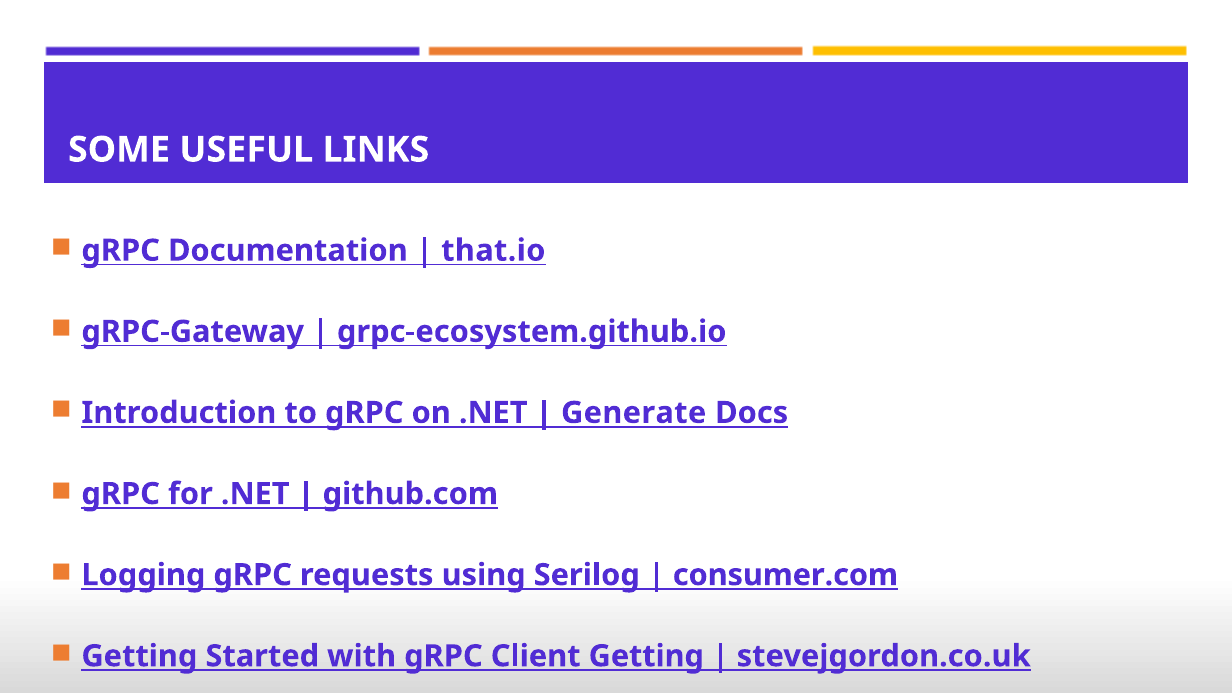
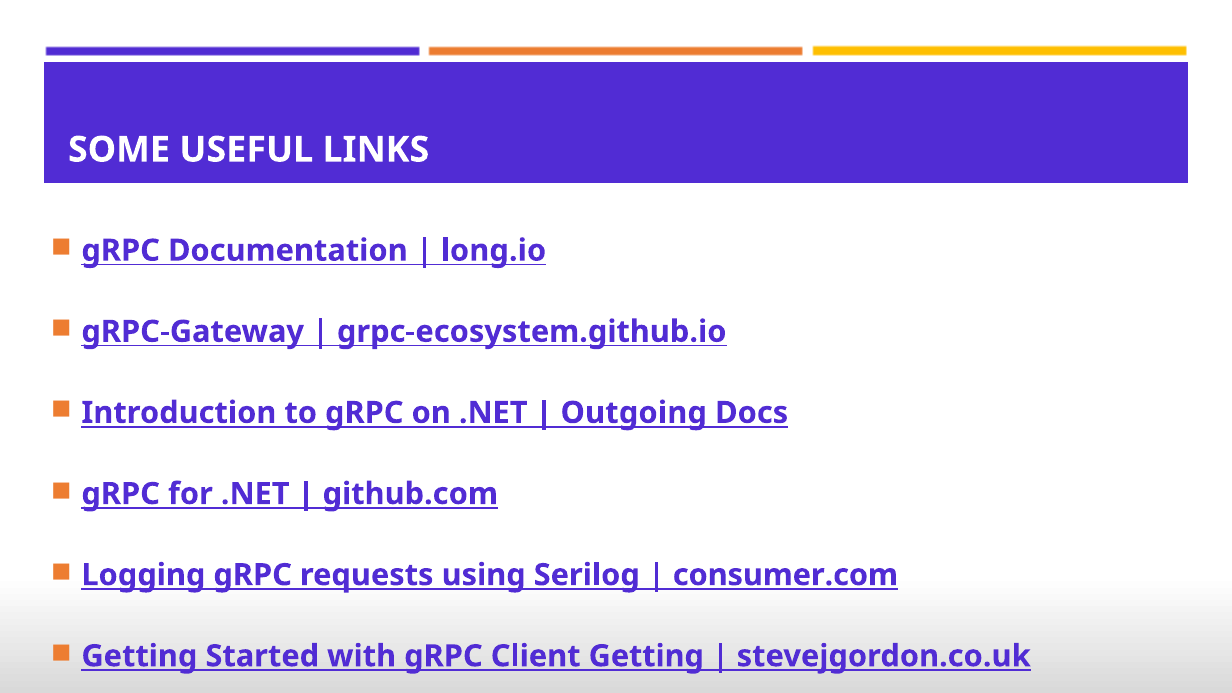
that.io: that.io -> long.io
Generate: Generate -> Outgoing
